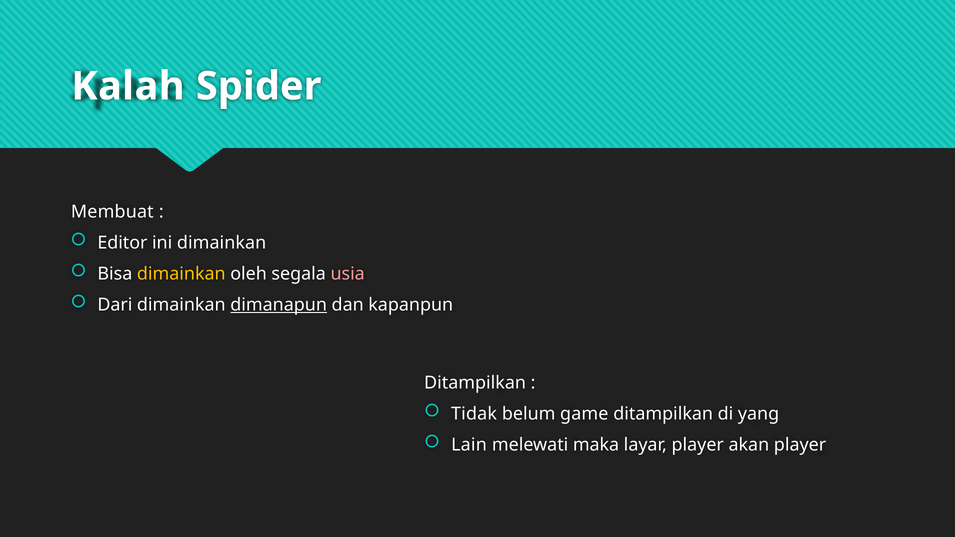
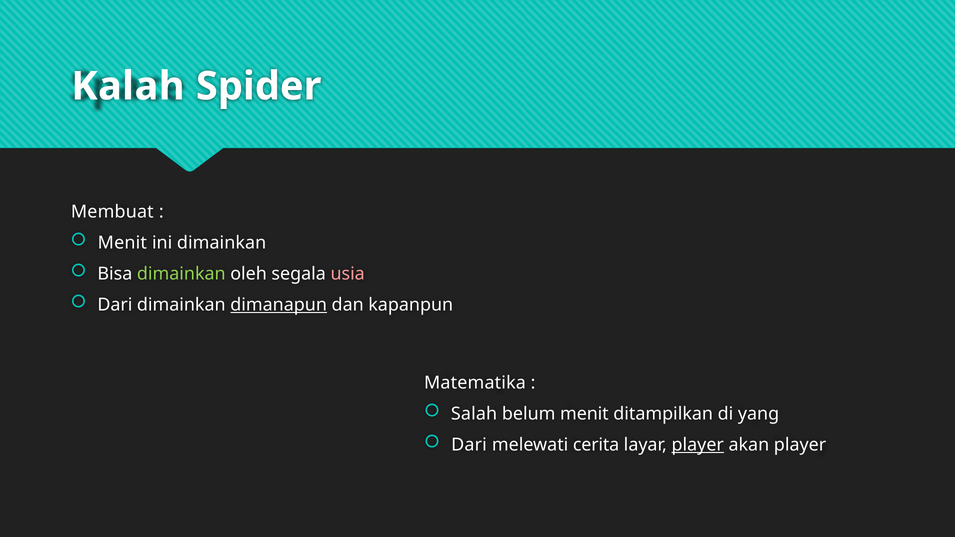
Editor at (122, 243): Editor -> Menit
dimainkan at (181, 274) colour: yellow -> light green
Ditampilkan at (475, 383): Ditampilkan -> Matematika
Tidak: Tidak -> Salah
belum game: game -> menit
Lain at (469, 445): Lain -> Dari
maka: maka -> cerita
player at (698, 445) underline: none -> present
